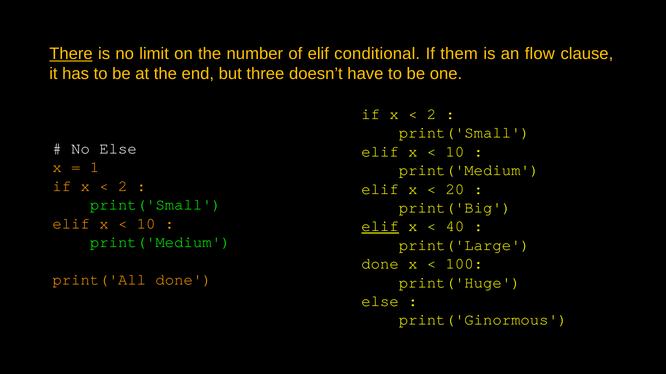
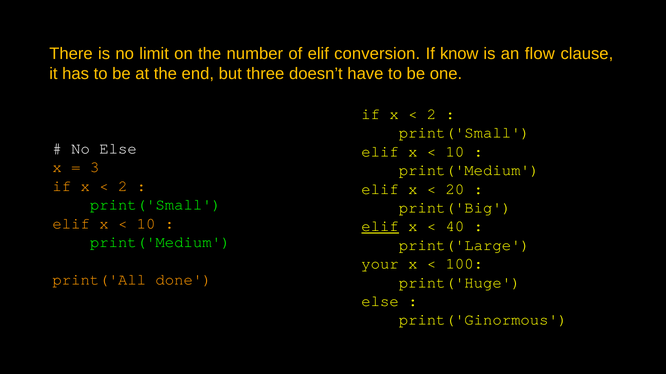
There underline: present -> none
conditional: conditional -> conversion
them: them -> know
1: 1 -> 3
done at (380, 264): done -> your
